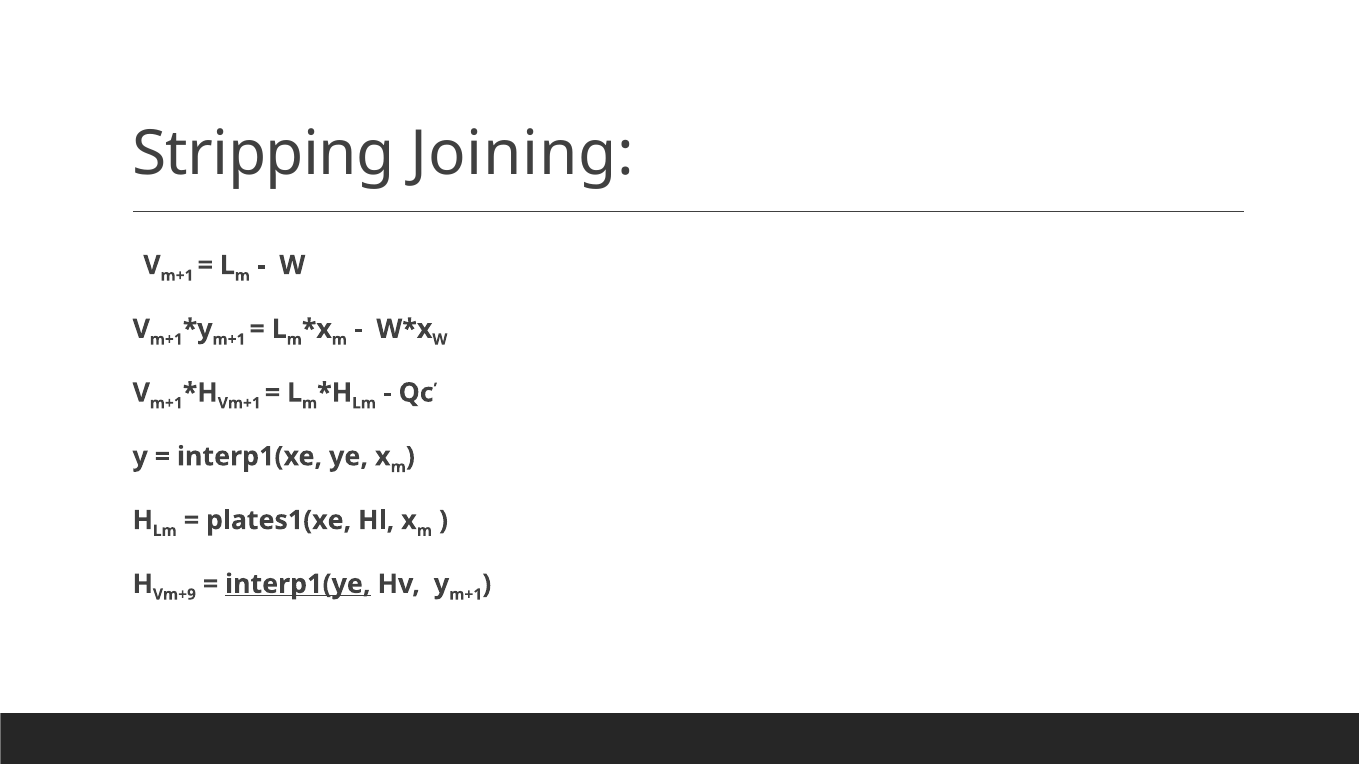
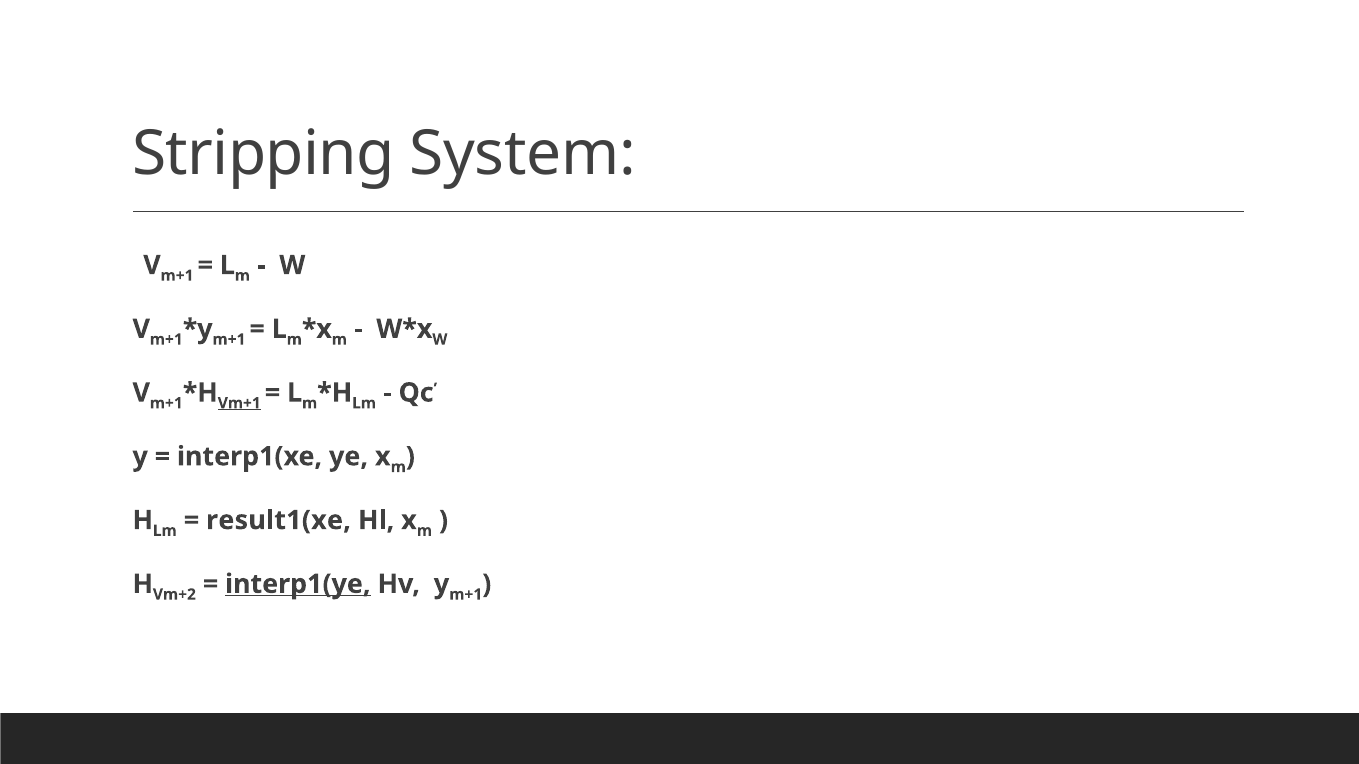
Joining: Joining -> System
Vm+1 underline: none -> present
plates1(xe: plates1(xe -> result1(xe
Vm+9: Vm+9 -> Vm+2
